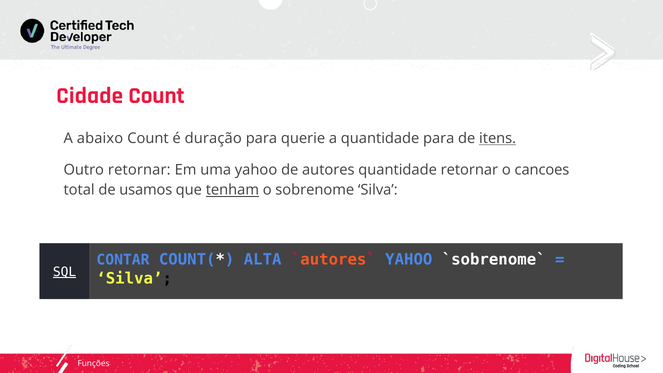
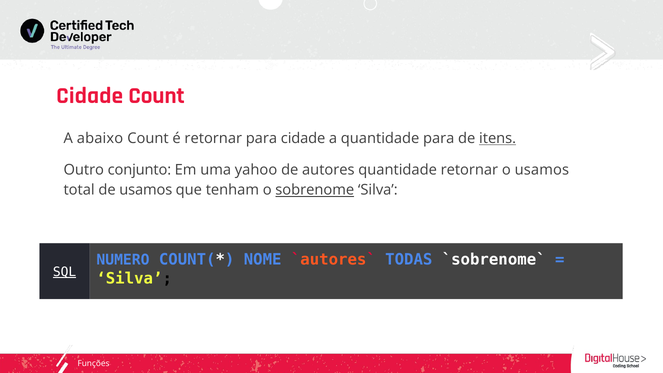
é duração: duração -> retornar
para querie: querie -> cidade
Outro retornar: retornar -> conjunto
o cancoes: cancoes -> usamos
tenham underline: present -> none
sobrenome underline: none -> present
CONTAR: CONTAR -> NUMERO
ALTA: ALTA -> NOME
YAHOO at (409, 260): YAHOO -> TODAS
